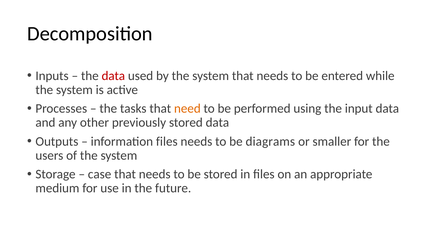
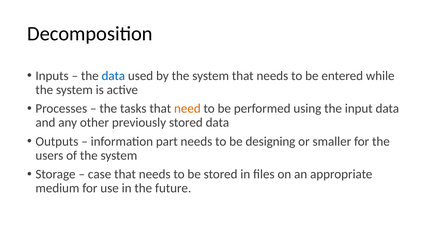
data at (113, 76) colour: red -> blue
information files: files -> part
diagrams: diagrams -> designing
